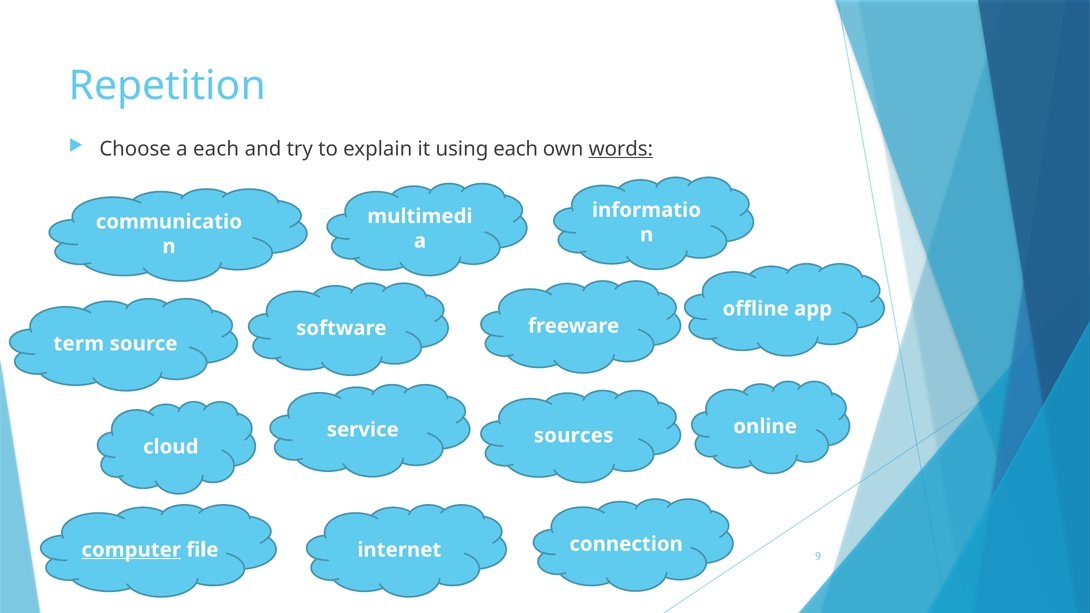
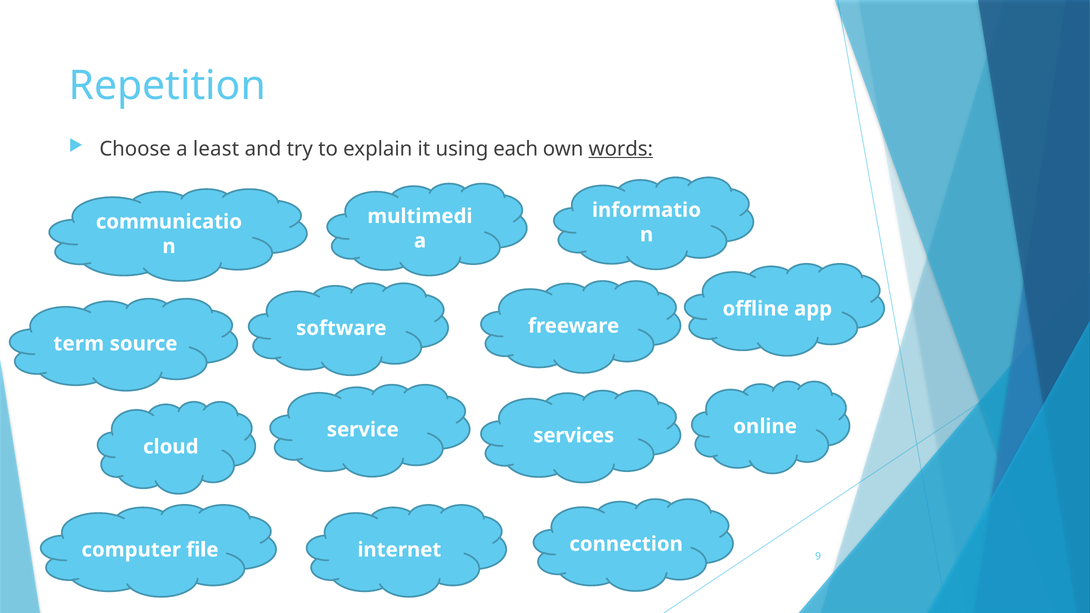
a each: each -> least
sources: sources -> services
computer underline: present -> none
